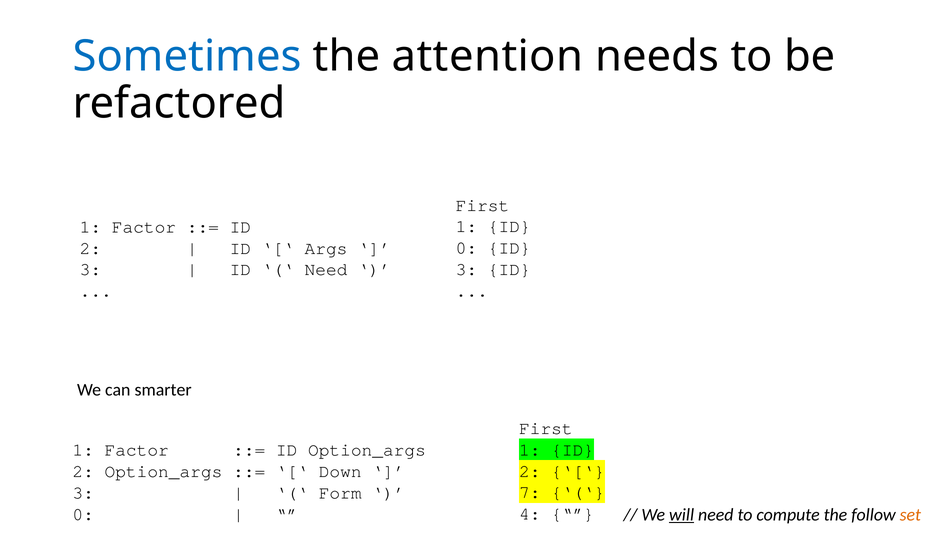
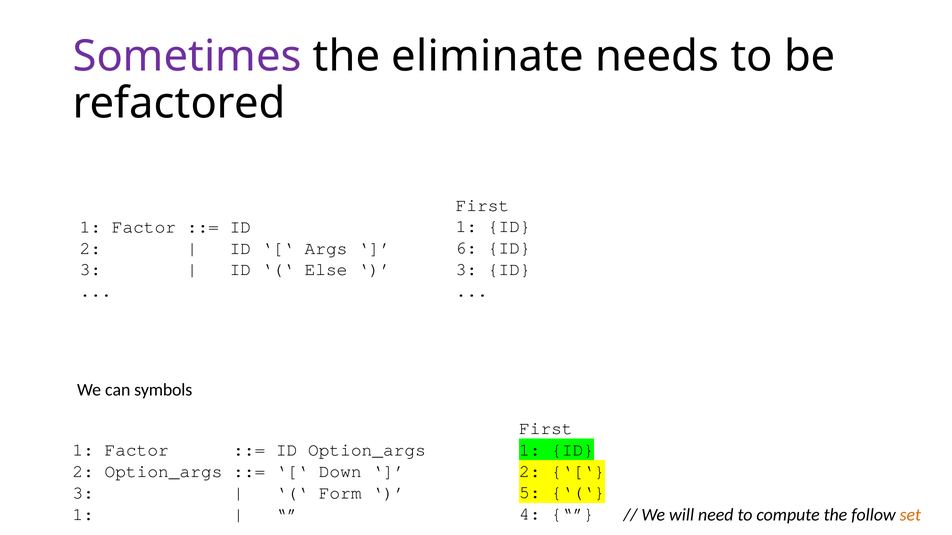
Sometimes colour: blue -> purple
attention: attention -> eliminate
0 at (466, 248): 0 -> 6
Need at (326, 270): Need -> Else
smarter: smarter -> symbols
7: 7 -> 5
will underline: present -> none
0 at (83, 515): 0 -> 1
